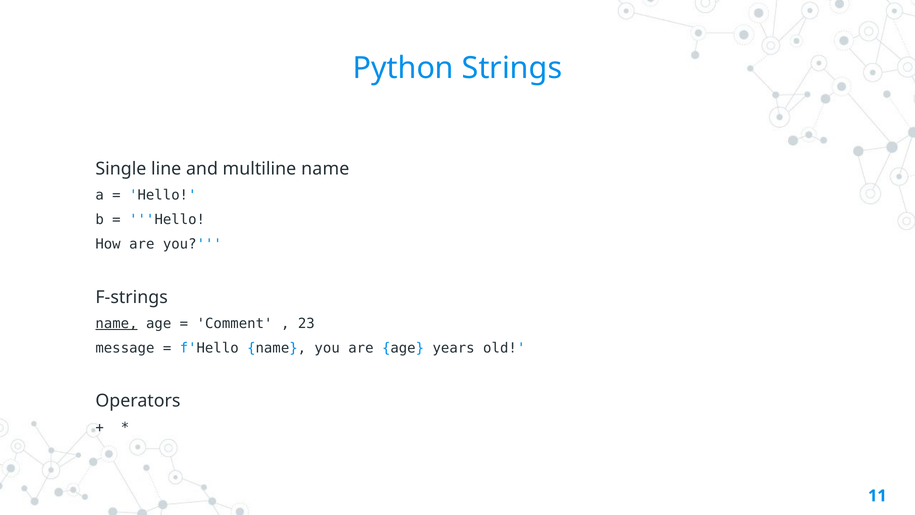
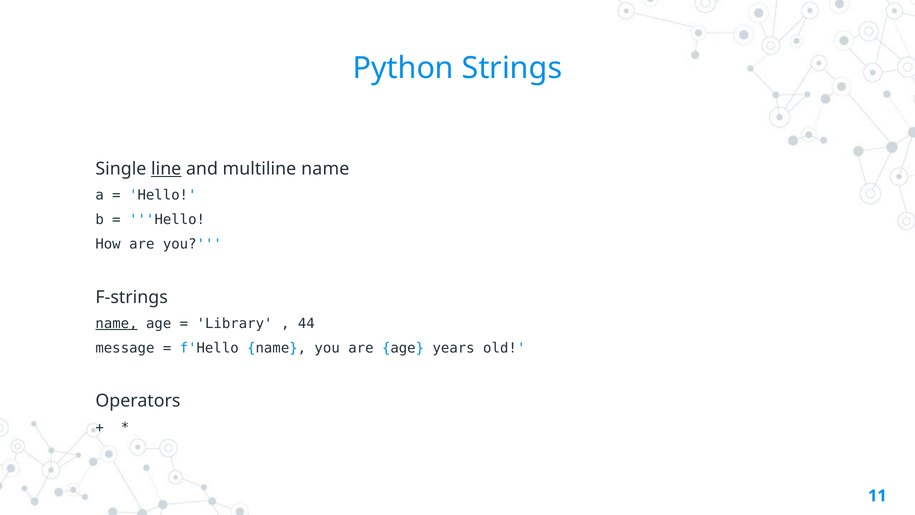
line underline: none -> present
Comment: Comment -> Library
23: 23 -> 44
